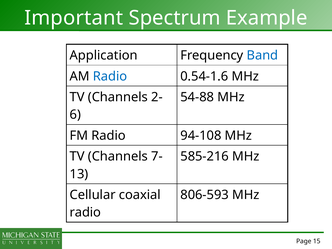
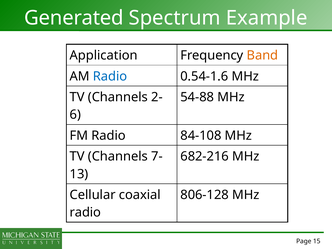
Important: Important -> Generated
Band colour: blue -> orange
94-108: 94-108 -> 84-108
585-216: 585-216 -> 682-216
806-593: 806-593 -> 806-128
